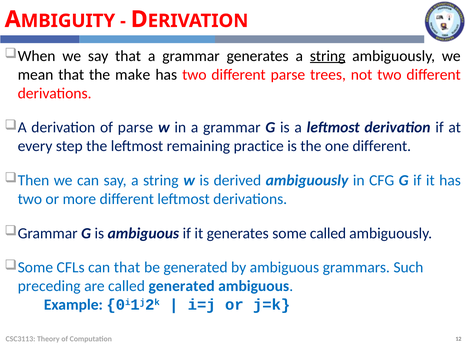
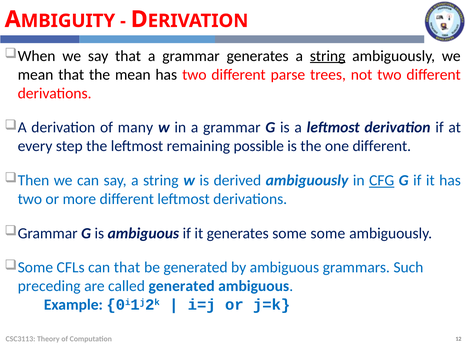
the make: make -> mean
of parse: parse -> many
practice: practice -> possible
CFG underline: none -> present
some called: called -> some
